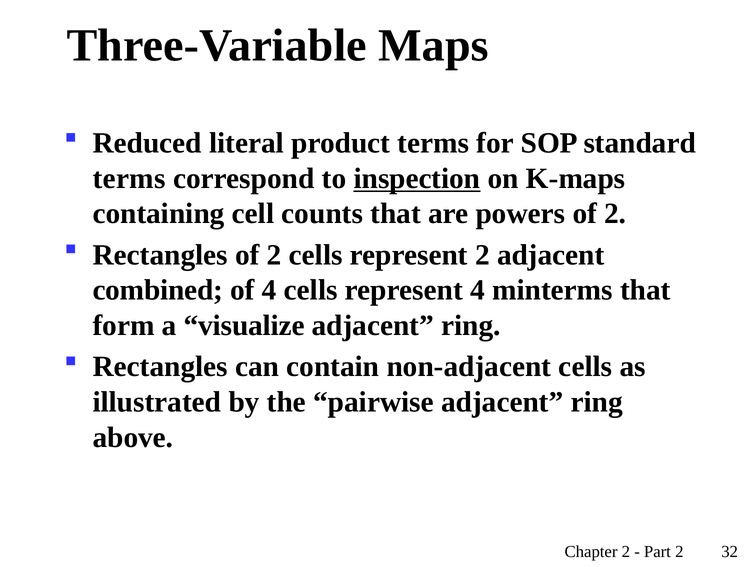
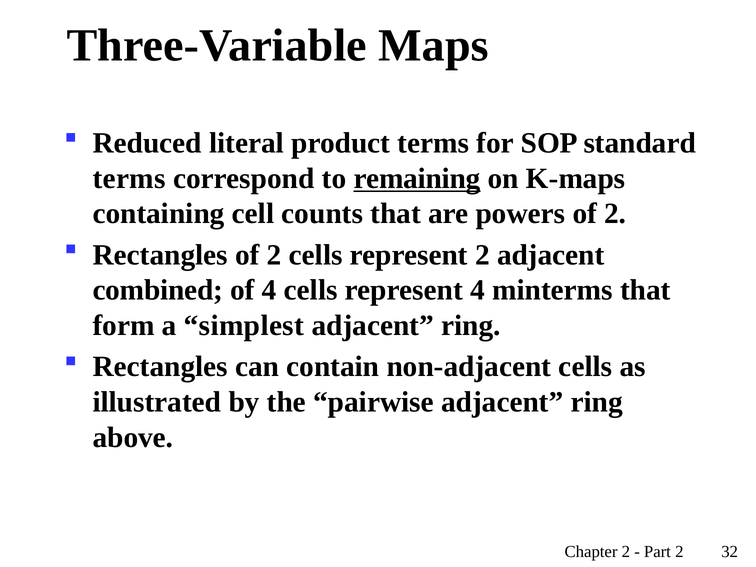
inspection: inspection -> remaining
visualize: visualize -> simplest
